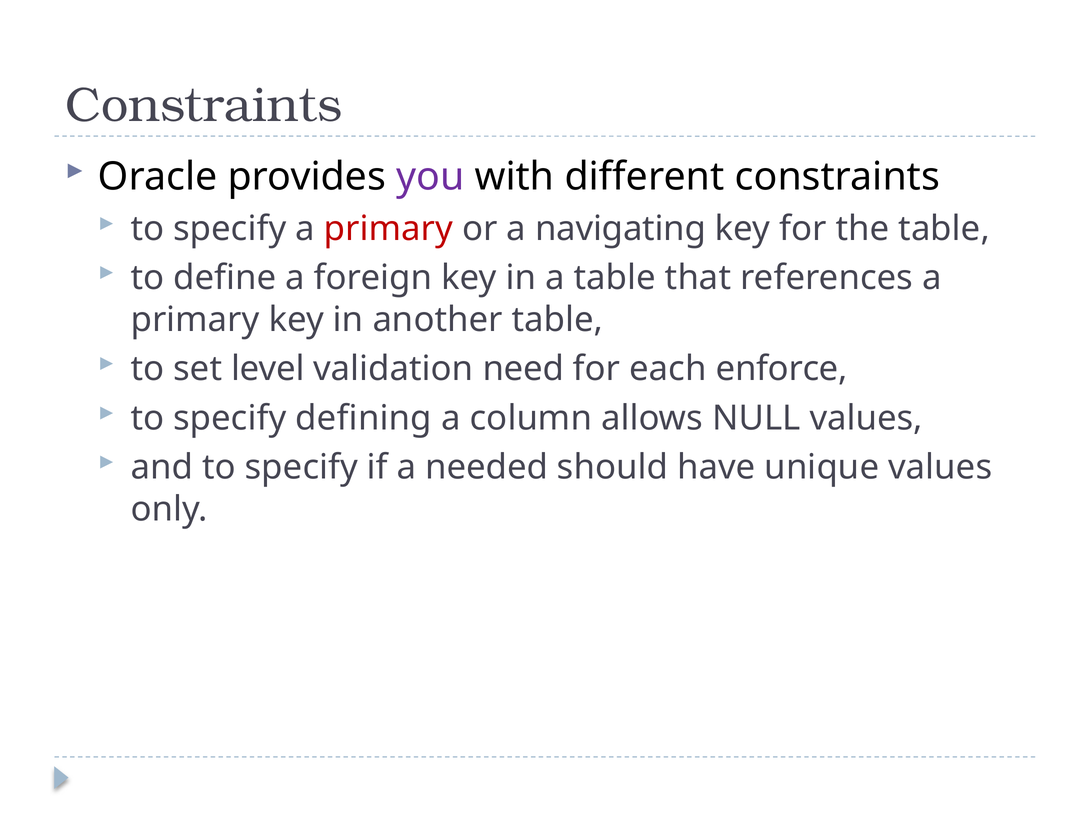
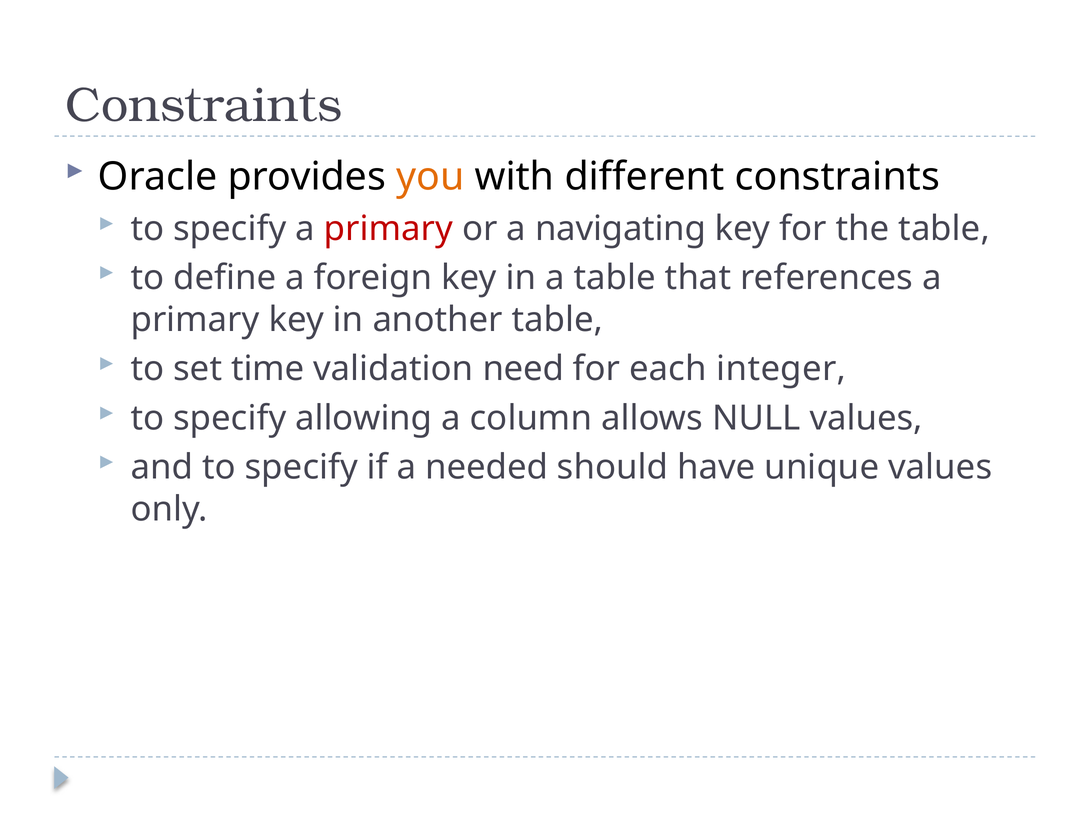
you colour: purple -> orange
level: level -> time
enforce: enforce -> integer
defining: defining -> allowing
